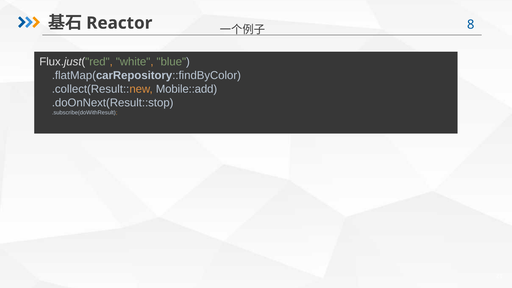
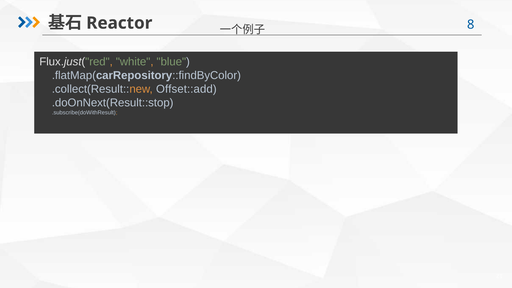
Mobile::add: Mobile::add -> Offset::add
